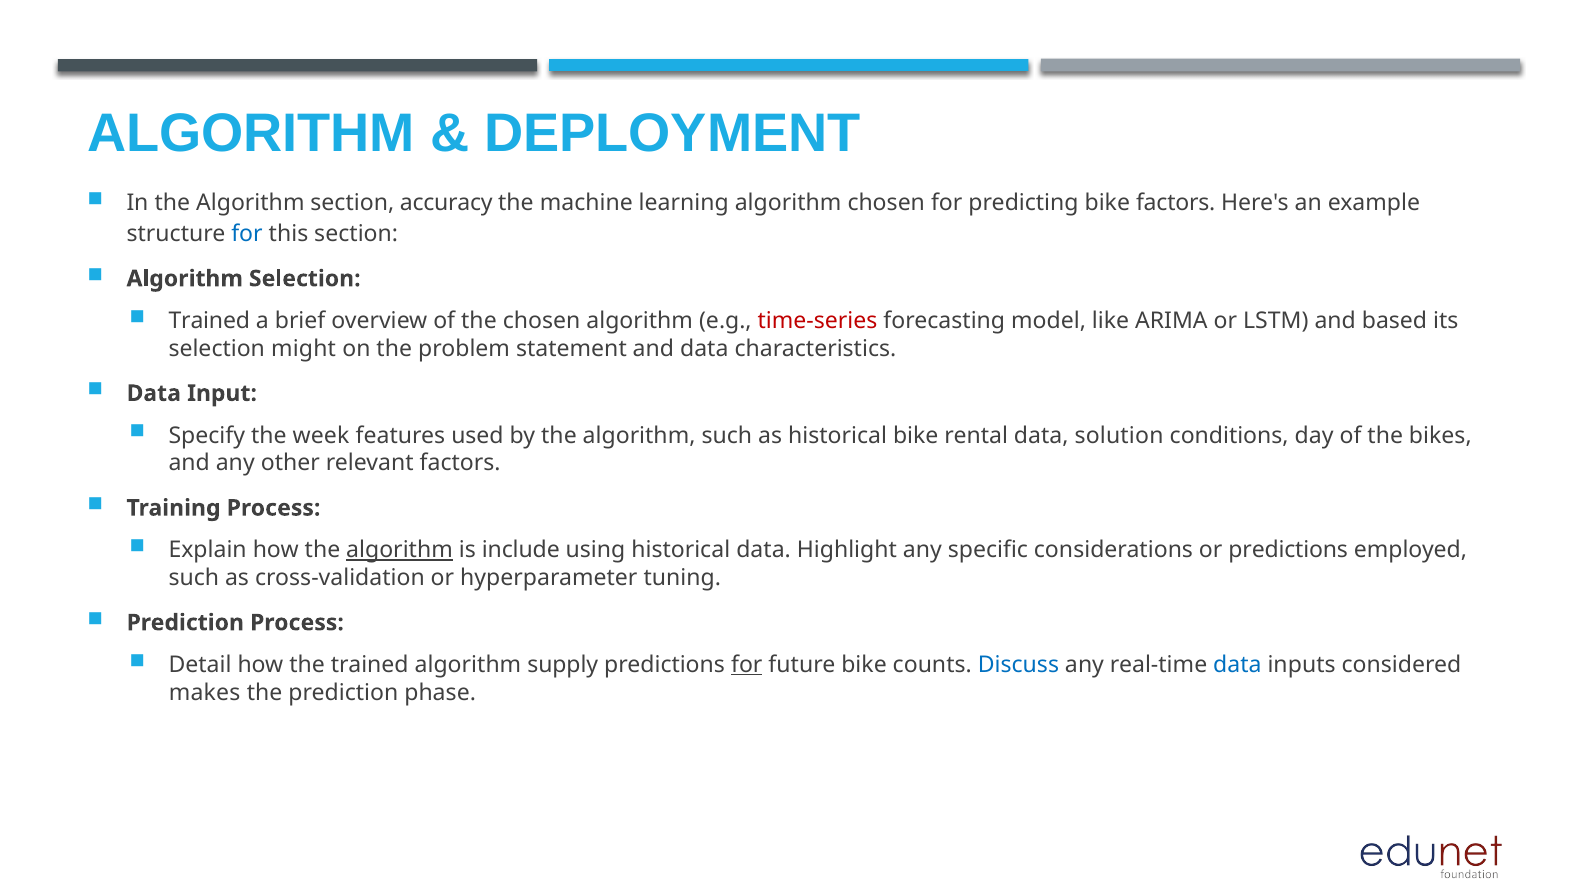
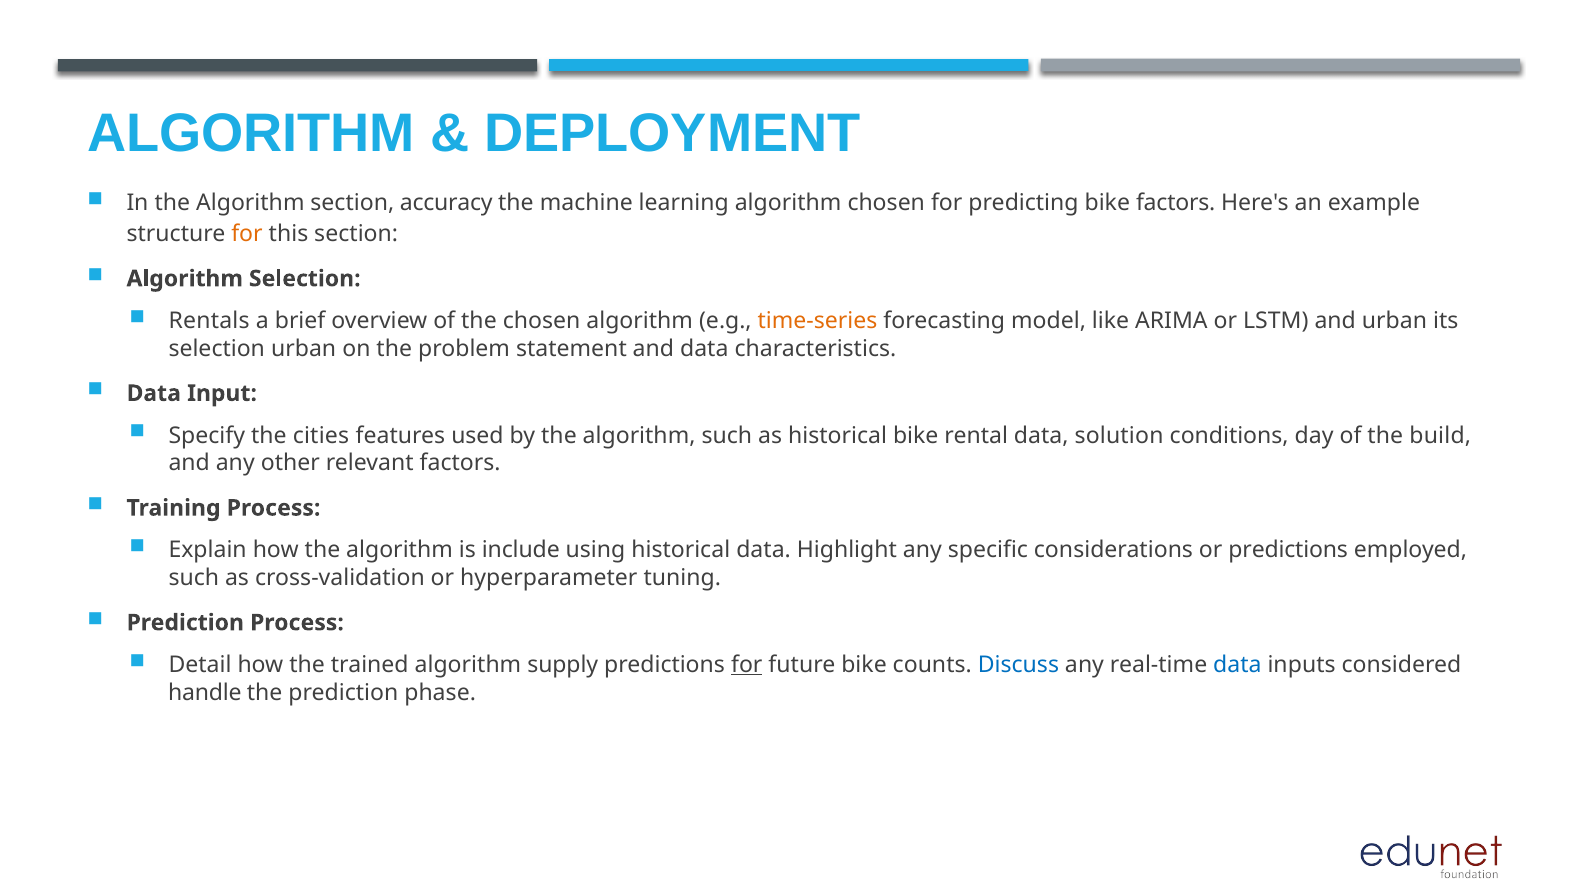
for at (247, 234) colour: blue -> orange
Trained at (209, 321): Trained -> Rentals
time-series colour: red -> orange
and based: based -> urban
selection might: might -> urban
week: week -> cities
bikes: bikes -> build
algorithm at (400, 550) underline: present -> none
makes: makes -> handle
